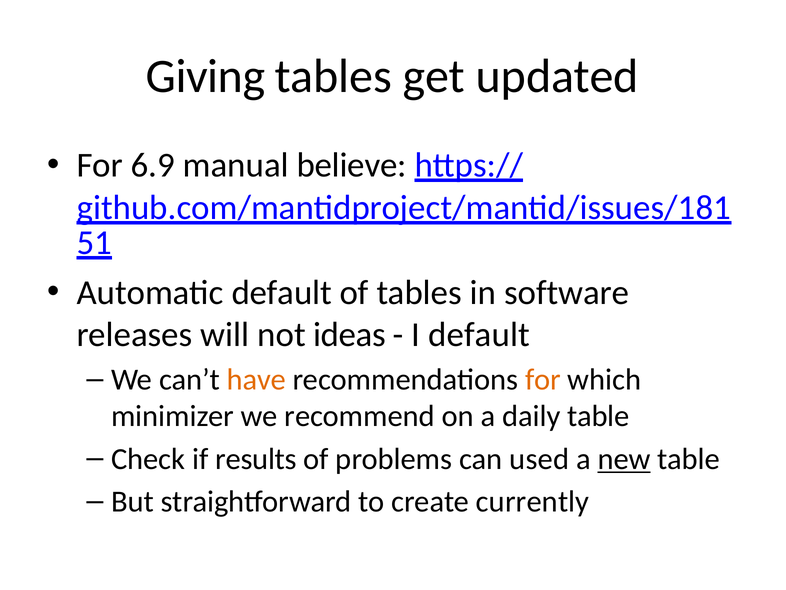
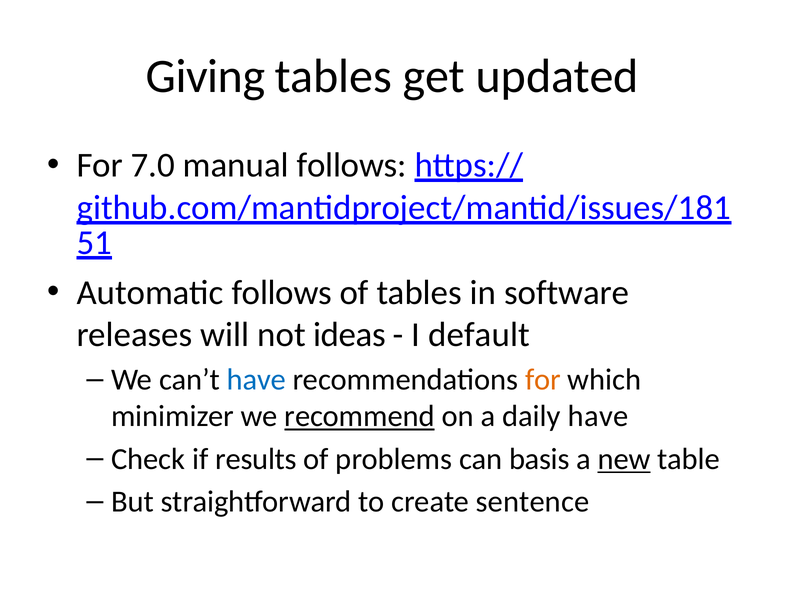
6.9: 6.9 -> 7.0
manual believe: believe -> follows
Automatic default: default -> follows
have at (256, 379) colour: orange -> blue
recommend underline: none -> present
daily table: table -> have
used: used -> basis
currently: currently -> sentence
